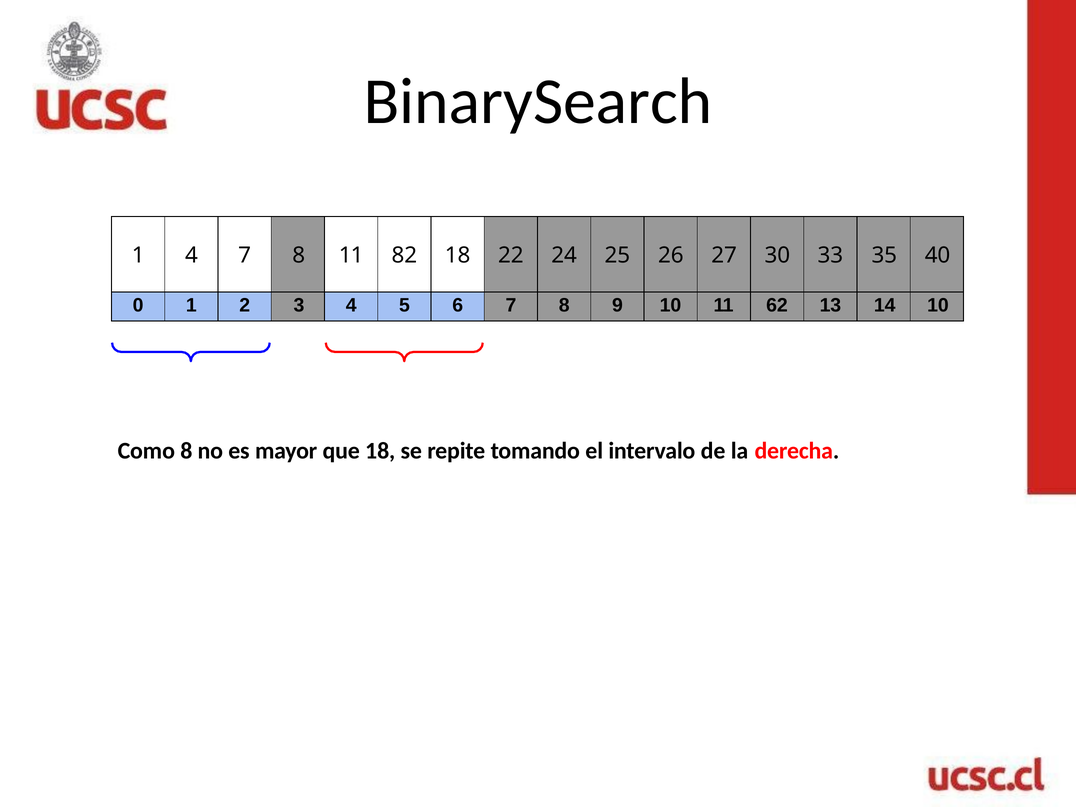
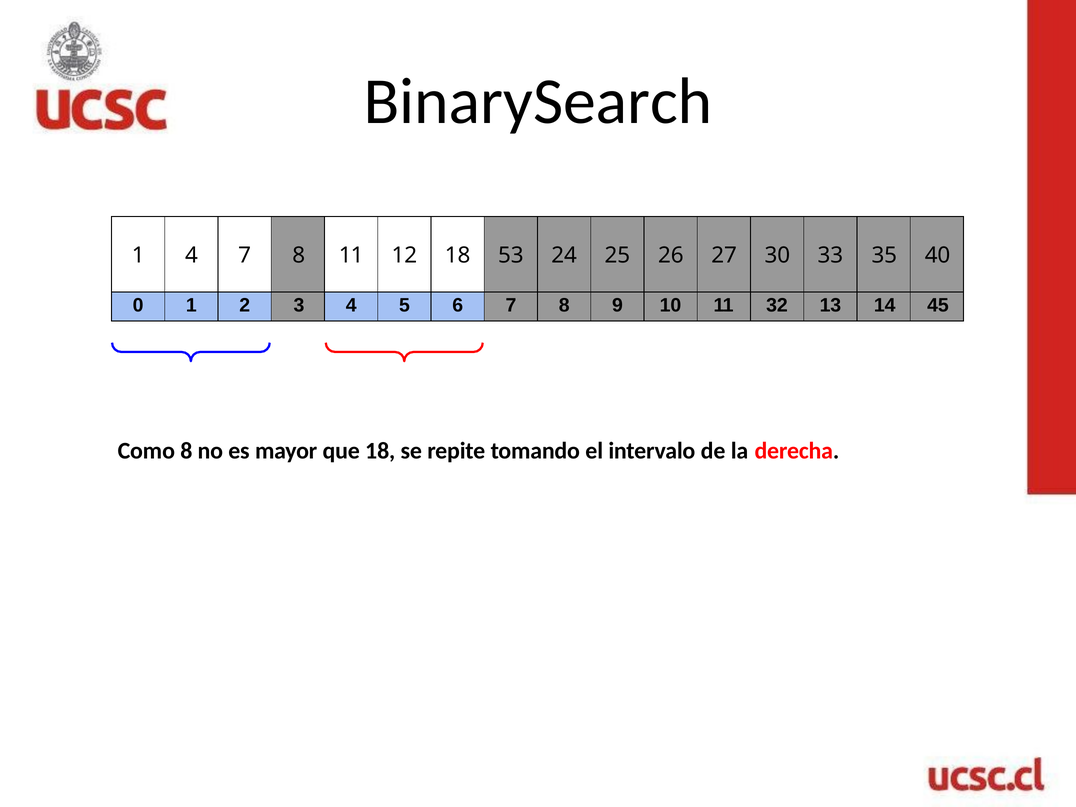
82: 82 -> 12
22: 22 -> 53
62: 62 -> 32
14 10: 10 -> 45
